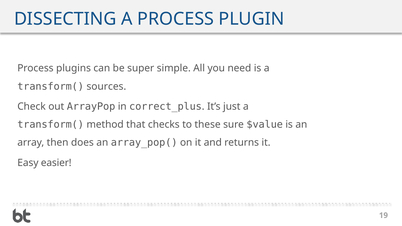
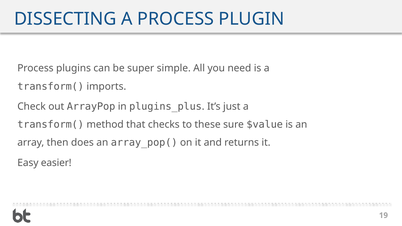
sources: sources -> imports
correct_plus: correct_plus -> plugins_plus
